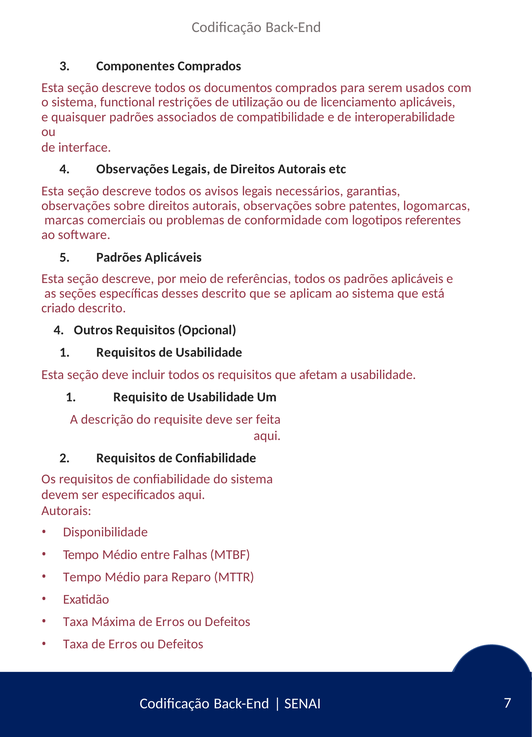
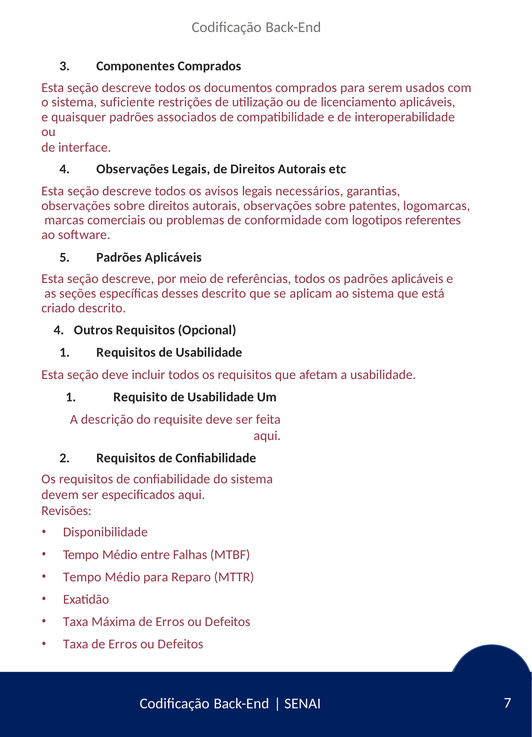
functional: functional -> suficiente
Autorais at (66, 511): Autorais -> Revisões
